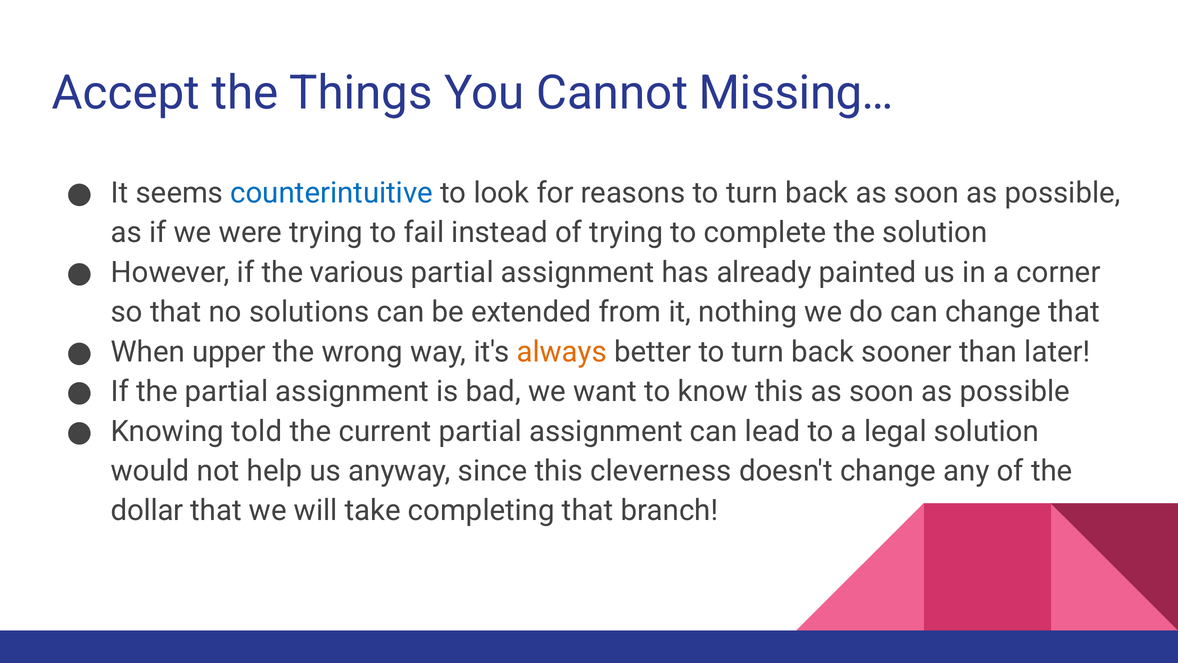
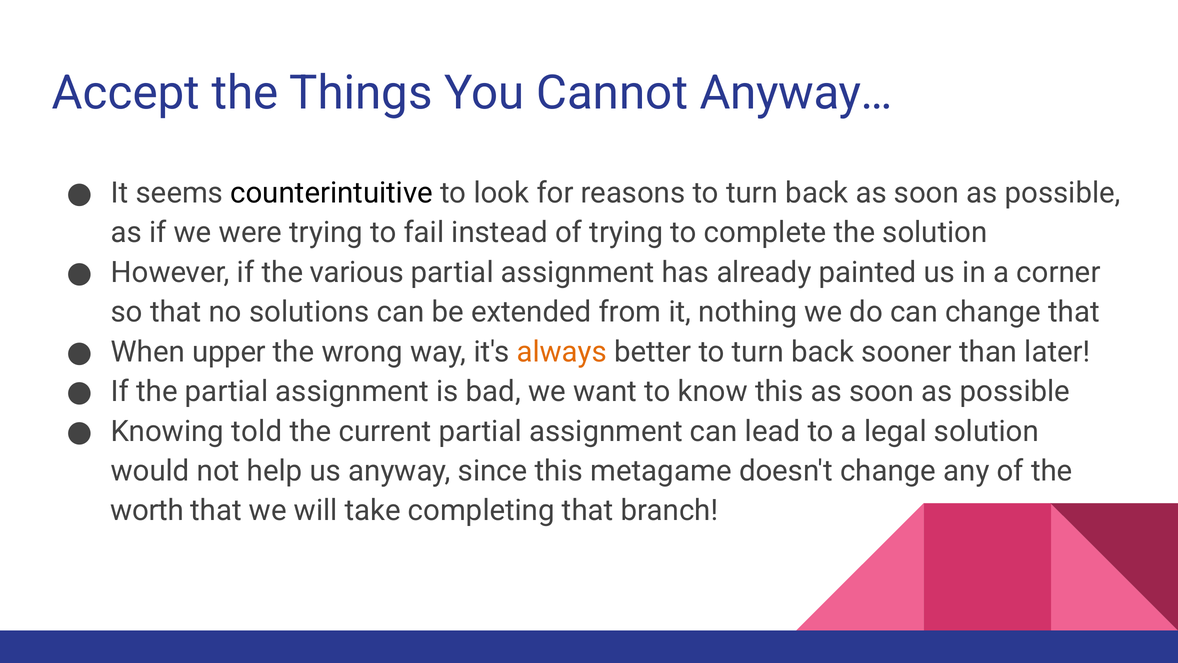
Missing…: Missing… -> Anyway…
counterintuitive colour: blue -> black
cleverness: cleverness -> metagame
dollar: dollar -> worth
